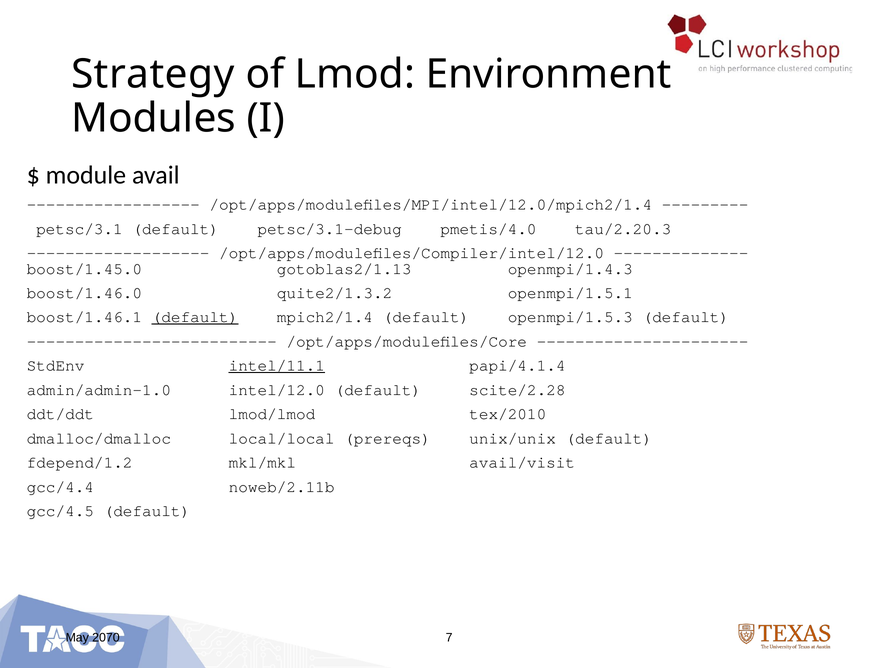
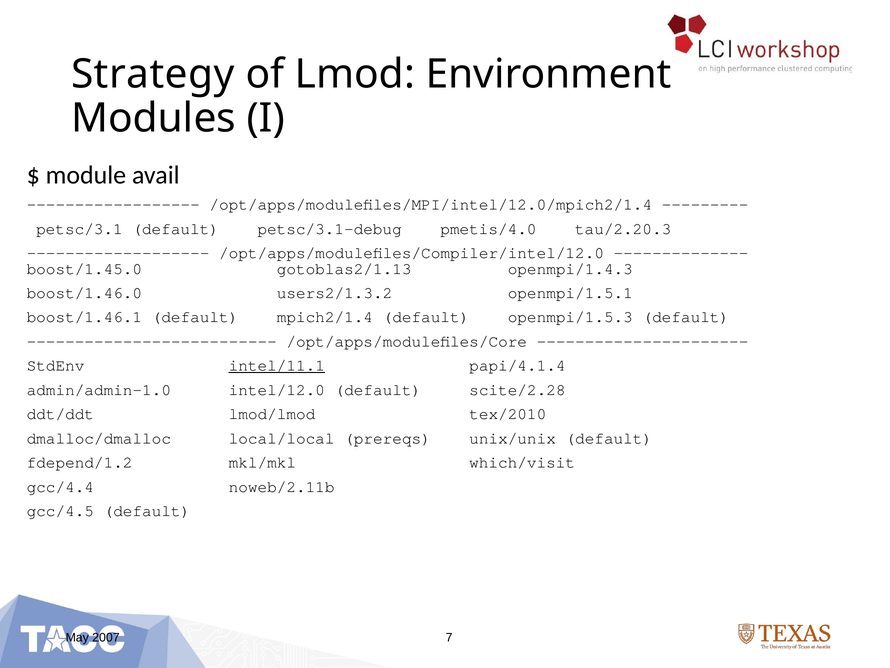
quite2/1.3.2: quite2/1.3.2 -> users2/1.3.2
default at (195, 317) underline: present -> none
avail/visit: avail/visit -> which/visit
2070: 2070 -> 2007
